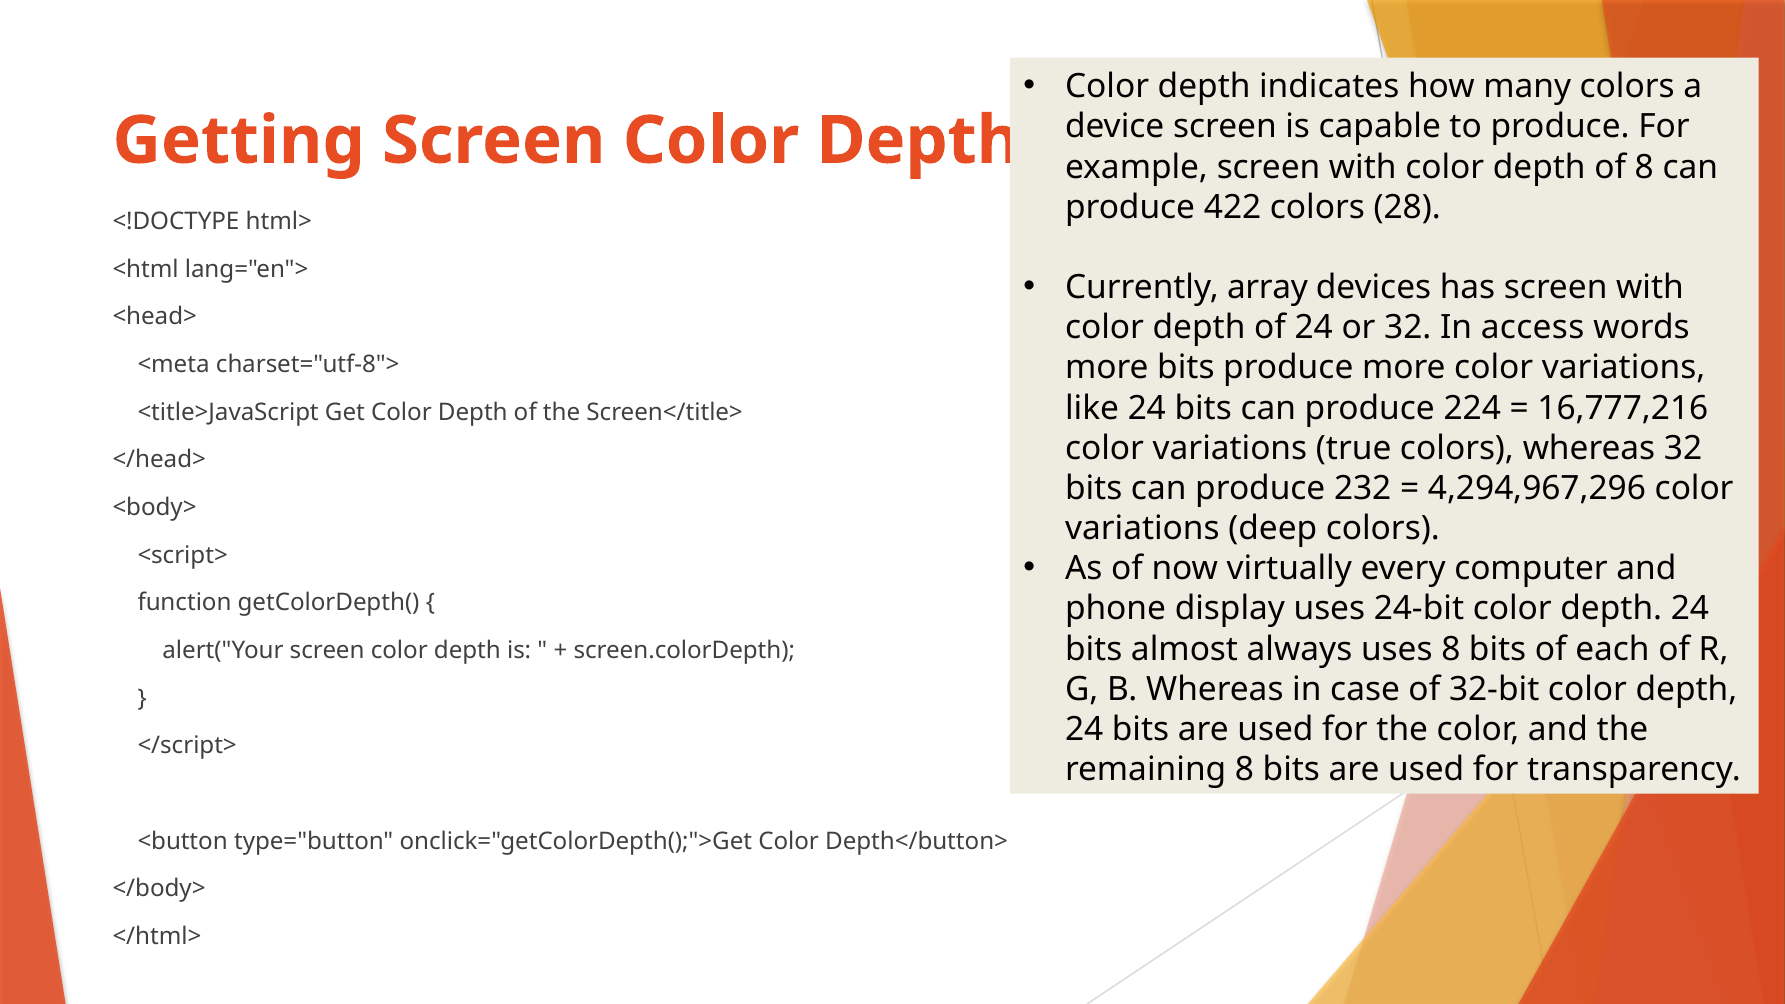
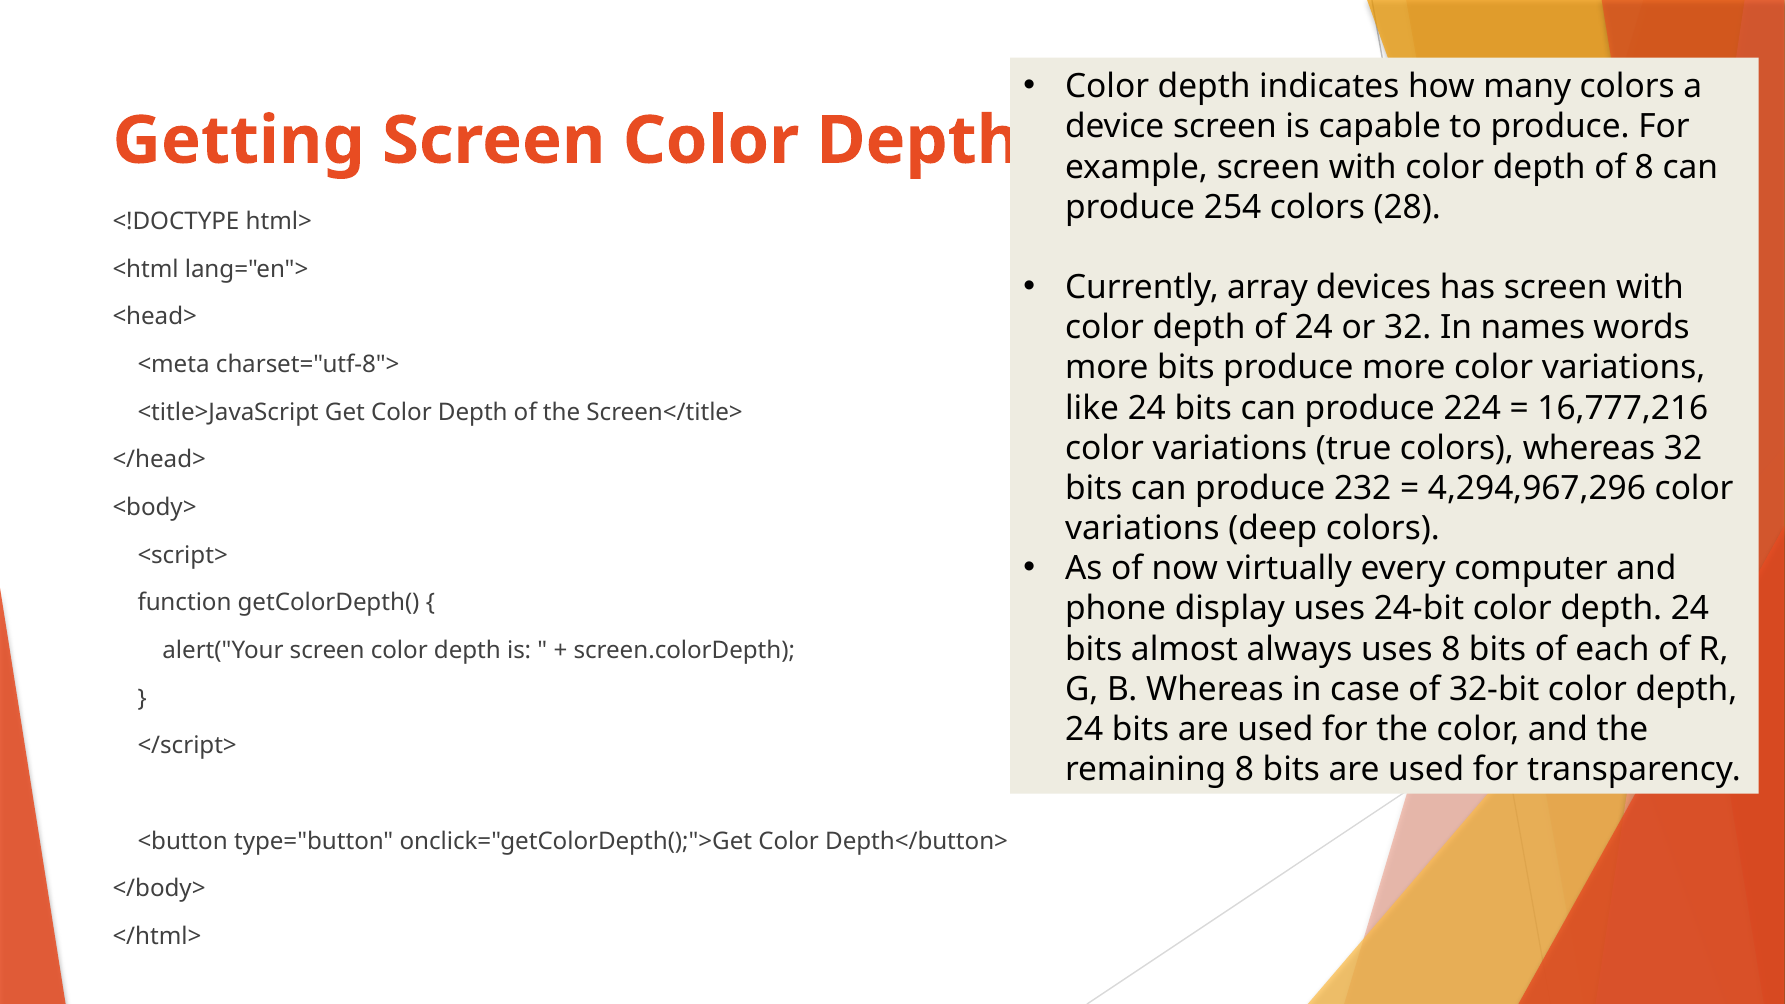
422: 422 -> 254
access: access -> names
